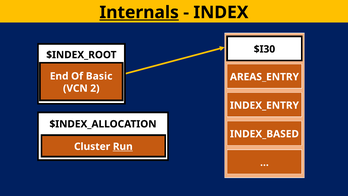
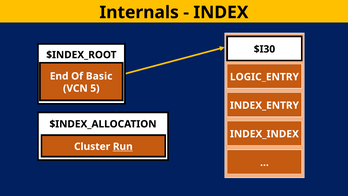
Internals underline: present -> none
AREAS_ENTRY: AREAS_ENTRY -> LOGIC_ENTRY
2: 2 -> 5
INDEX_BASED: INDEX_BASED -> INDEX_INDEX
